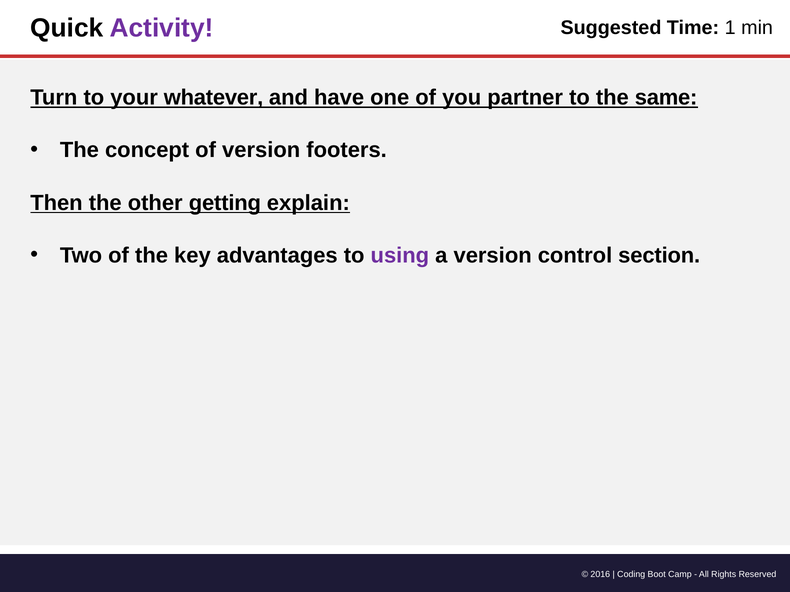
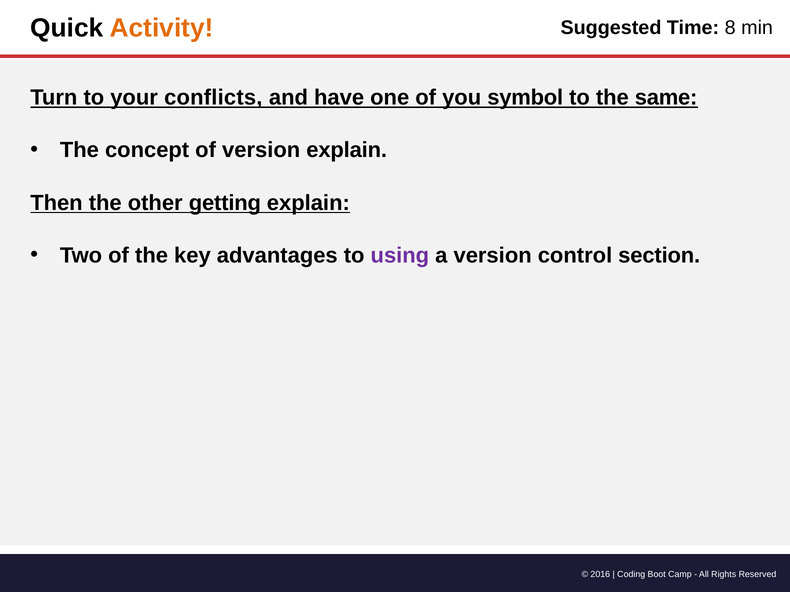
Activity colour: purple -> orange
1: 1 -> 8
whatever: whatever -> conflicts
partner: partner -> symbol
version footers: footers -> explain
